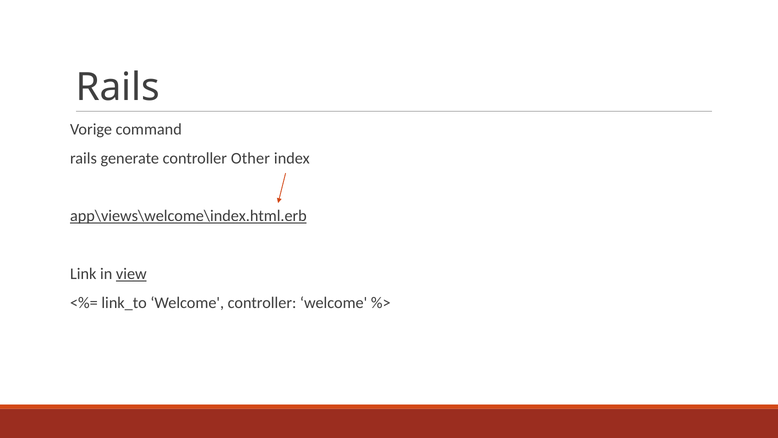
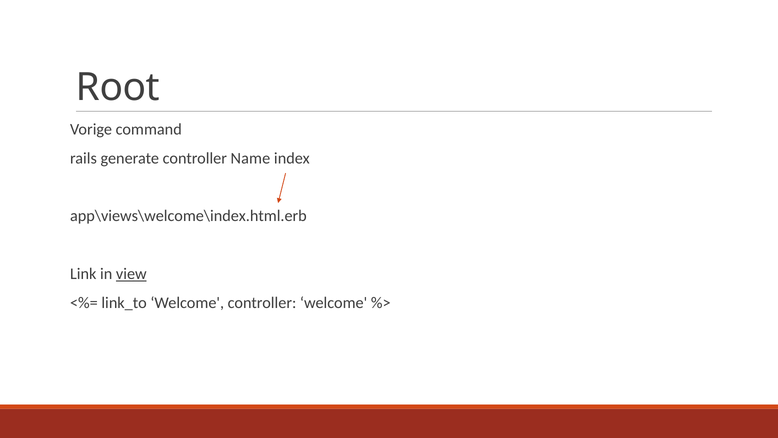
Rails at (118, 87): Rails -> Root
Other: Other -> Name
app\views\welcome\index.html.erb underline: present -> none
